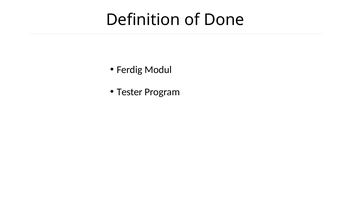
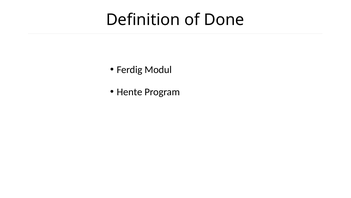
Tester: Tester -> Hente
